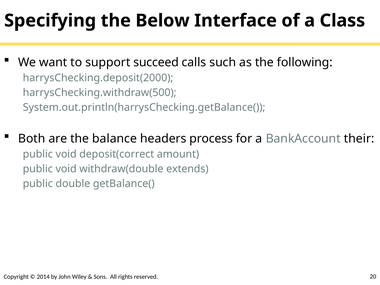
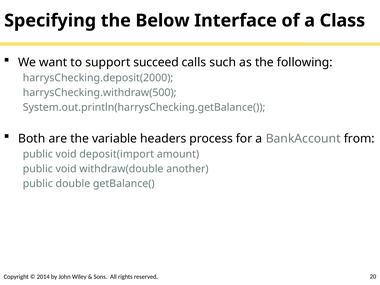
balance: balance -> variable
their: their -> from
deposit(correct: deposit(correct -> deposit(import
extends: extends -> another
